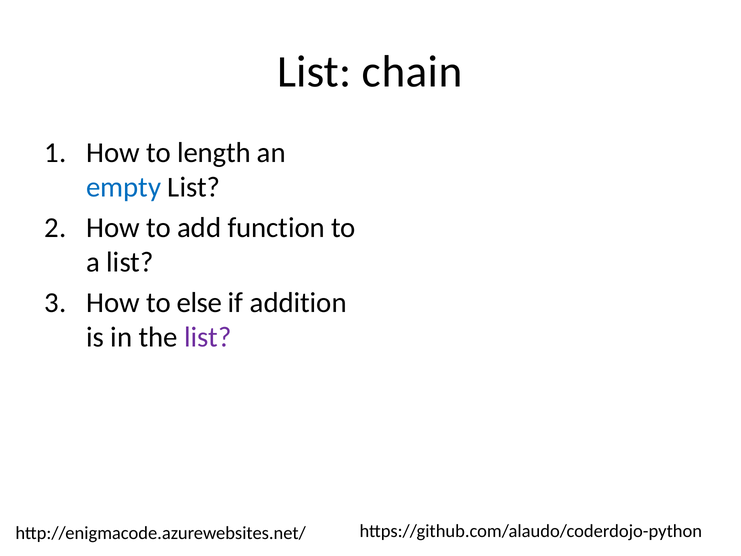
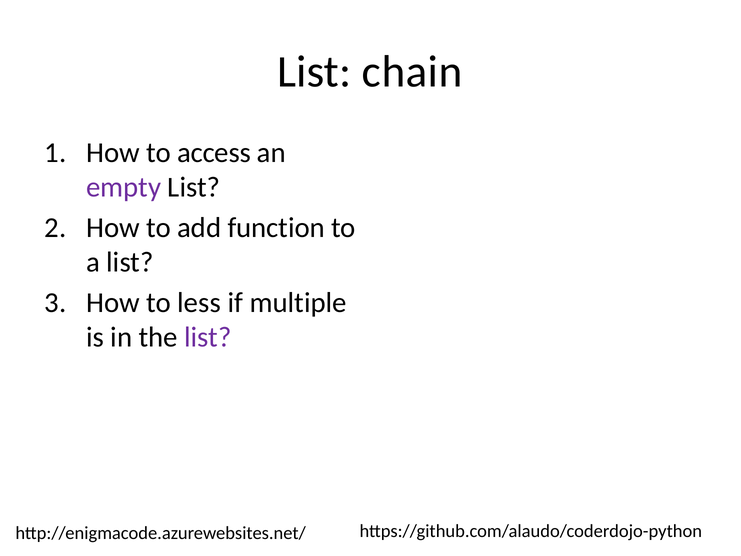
length: length -> access
empty colour: blue -> purple
else: else -> less
addition: addition -> multiple
